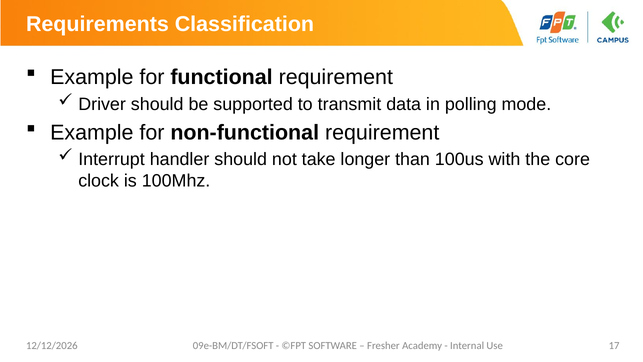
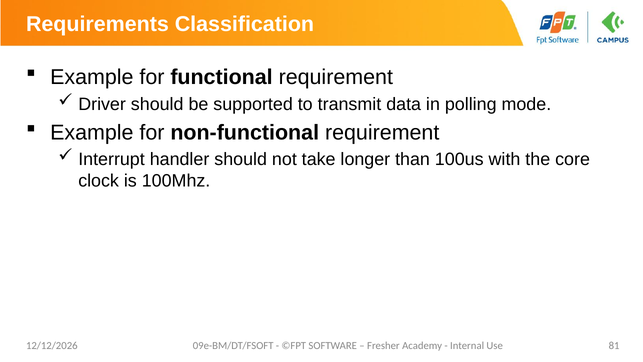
17: 17 -> 81
